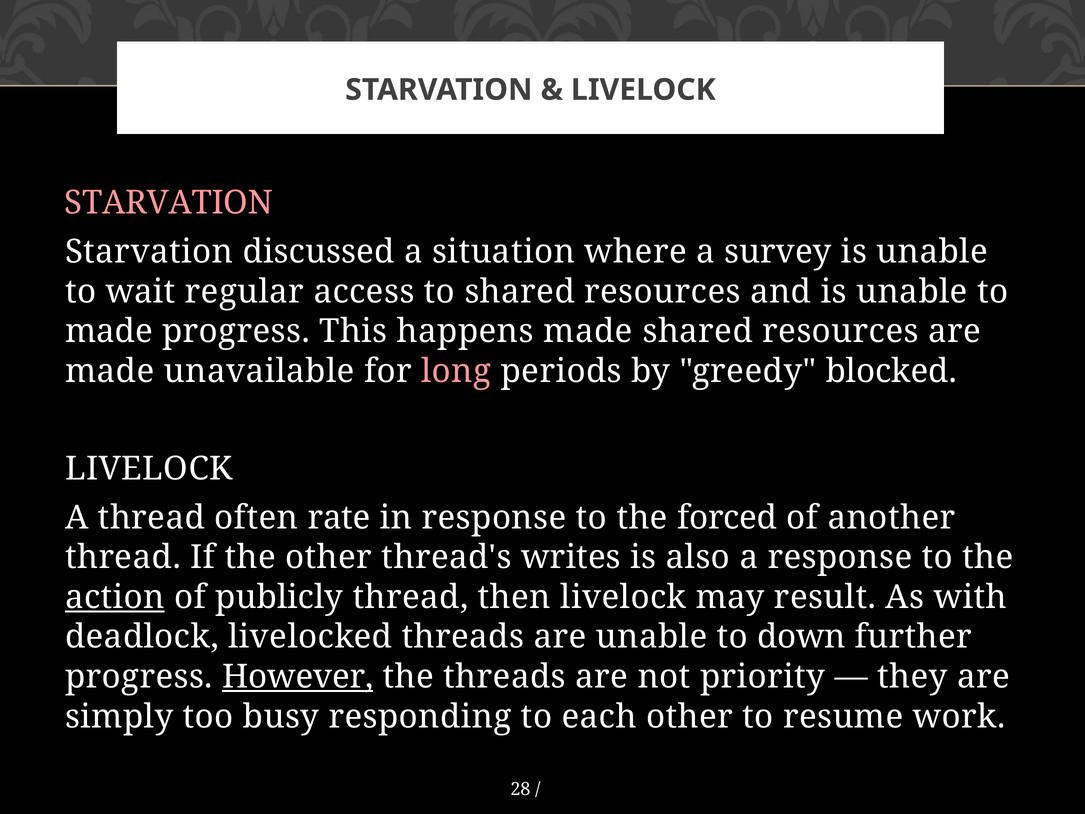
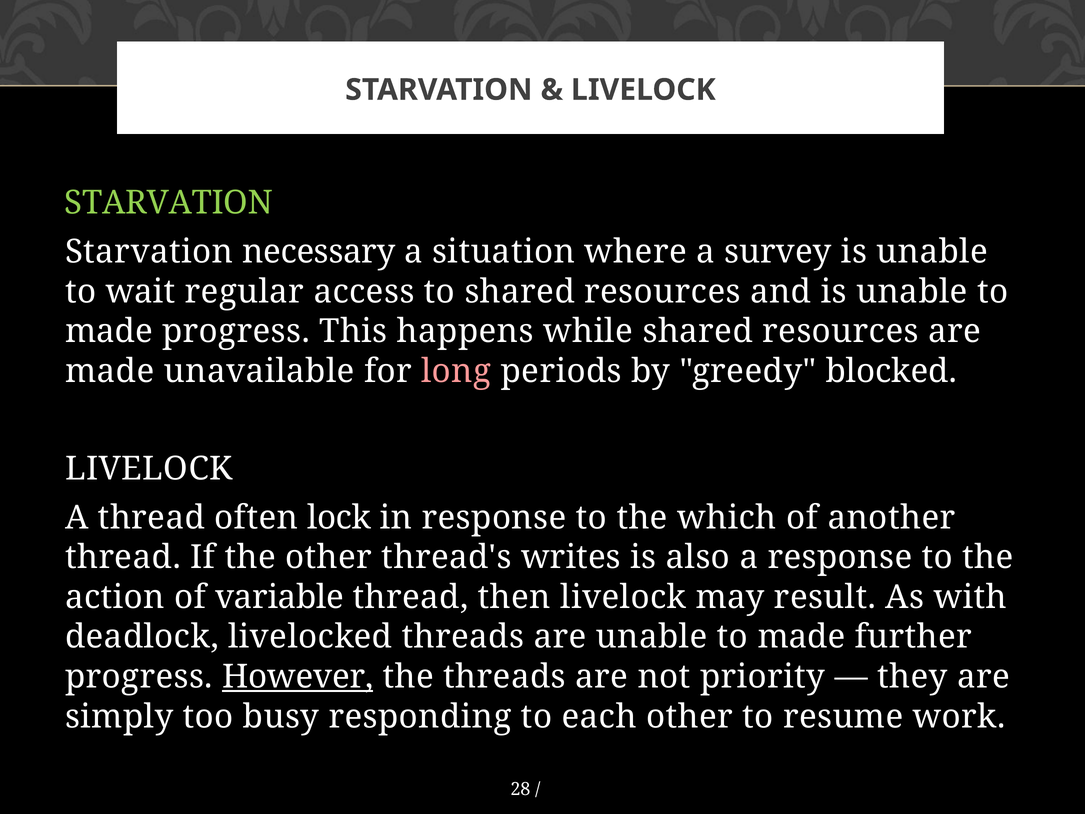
STARVATION at (169, 203) colour: pink -> light green
discussed: discussed -> necessary
happens made: made -> while
rate: rate -> lock
forced: forced -> which
action underline: present -> none
publicly: publicly -> variable
are unable to down: down -> made
